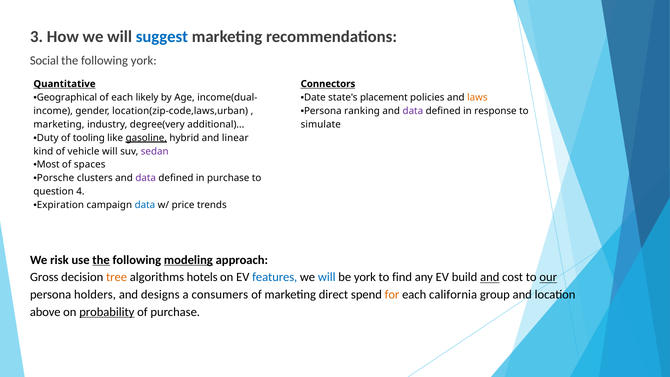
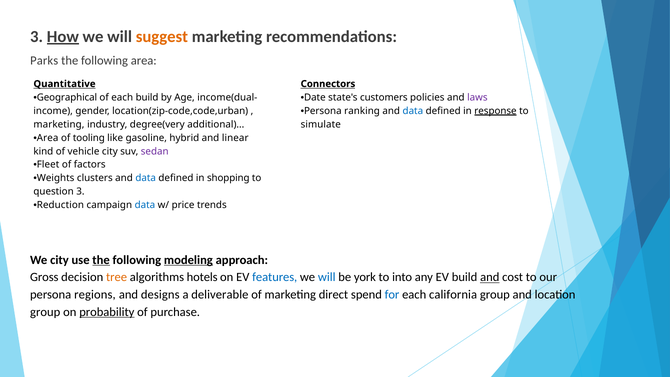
How underline: none -> present
suggest colour: blue -> orange
Social: Social -> Parks
following york: york -> area
each likely: likely -> build
placement: placement -> customers
laws colour: orange -> purple
data at (413, 111) colour: purple -> blue
response underline: none -> present
location(zip-code,laws,urban: location(zip-code,laws,urban -> location(zip-code,code,urban
Duty at (48, 138): Duty -> Area
gasoline underline: present -> none
vehicle will: will -> city
Most: Most -> Fleet
spaces: spaces -> factors
Porsche: Porsche -> Weights
data at (146, 178) colour: purple -> blue
in purchase: purchase -> shopping
question 4: 4 -> 3
Expiration: Expiration -> Reduction
We risk: risk -> city
find: find -> into
our underline: present -> none
holders: holders -> regions
consumers: consumers -> deliverable
for colour: orange -> blue
above at (45, 312): above -> group
